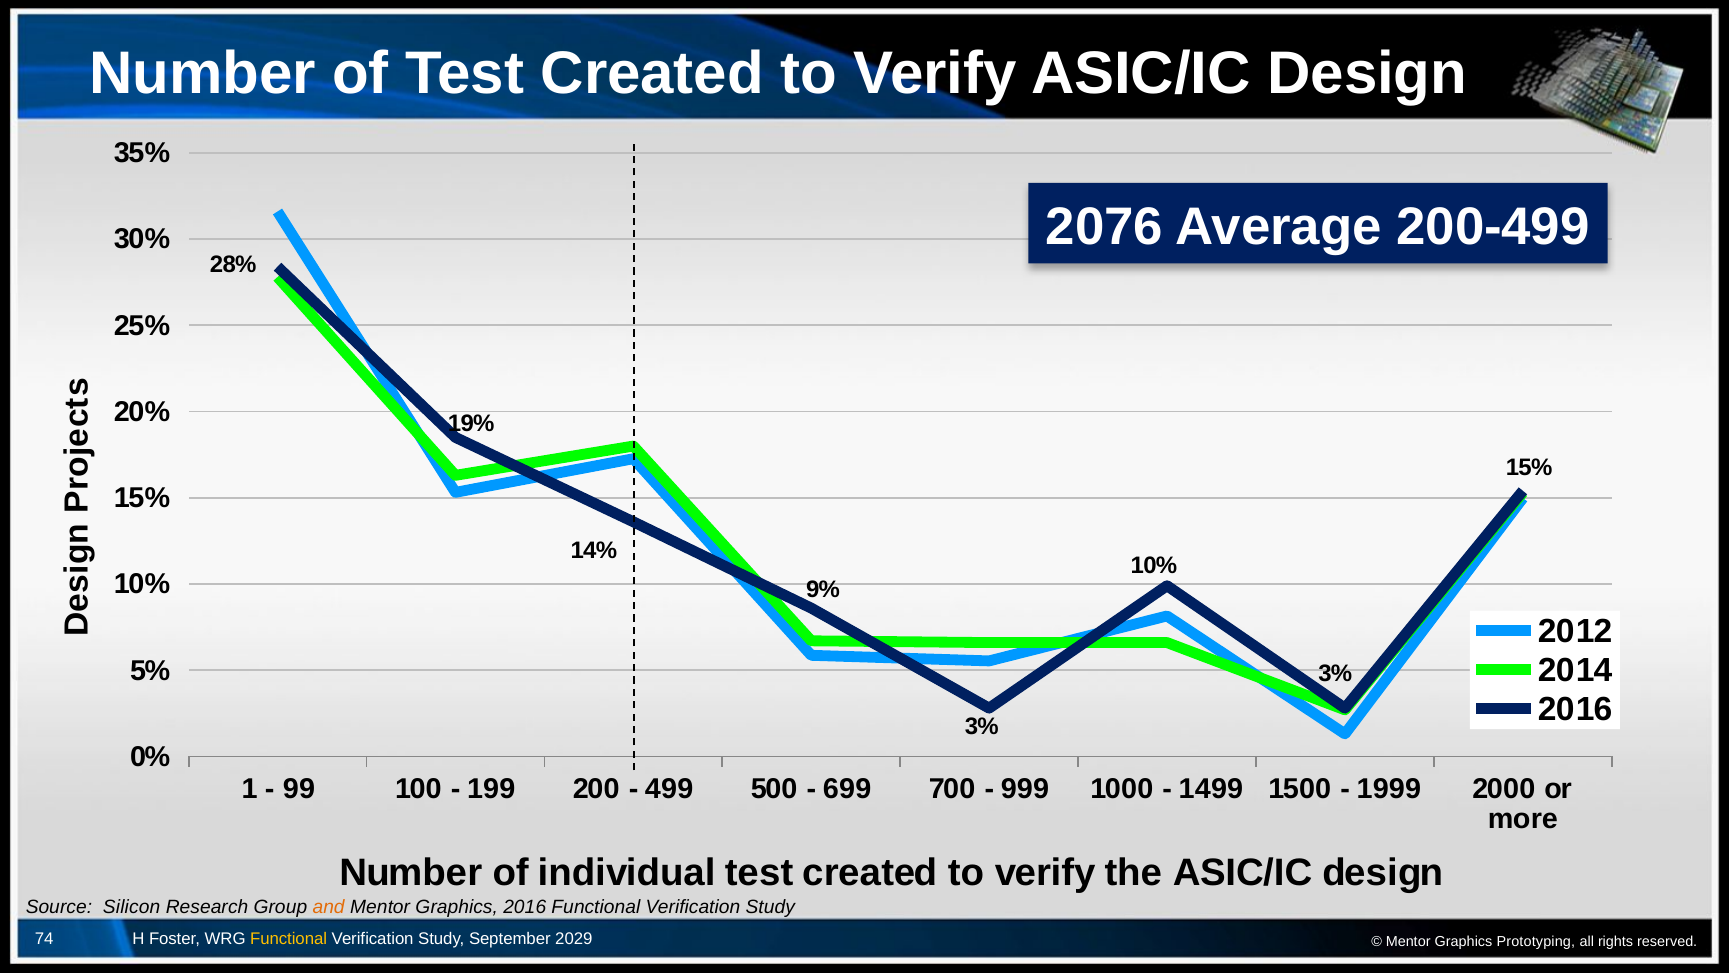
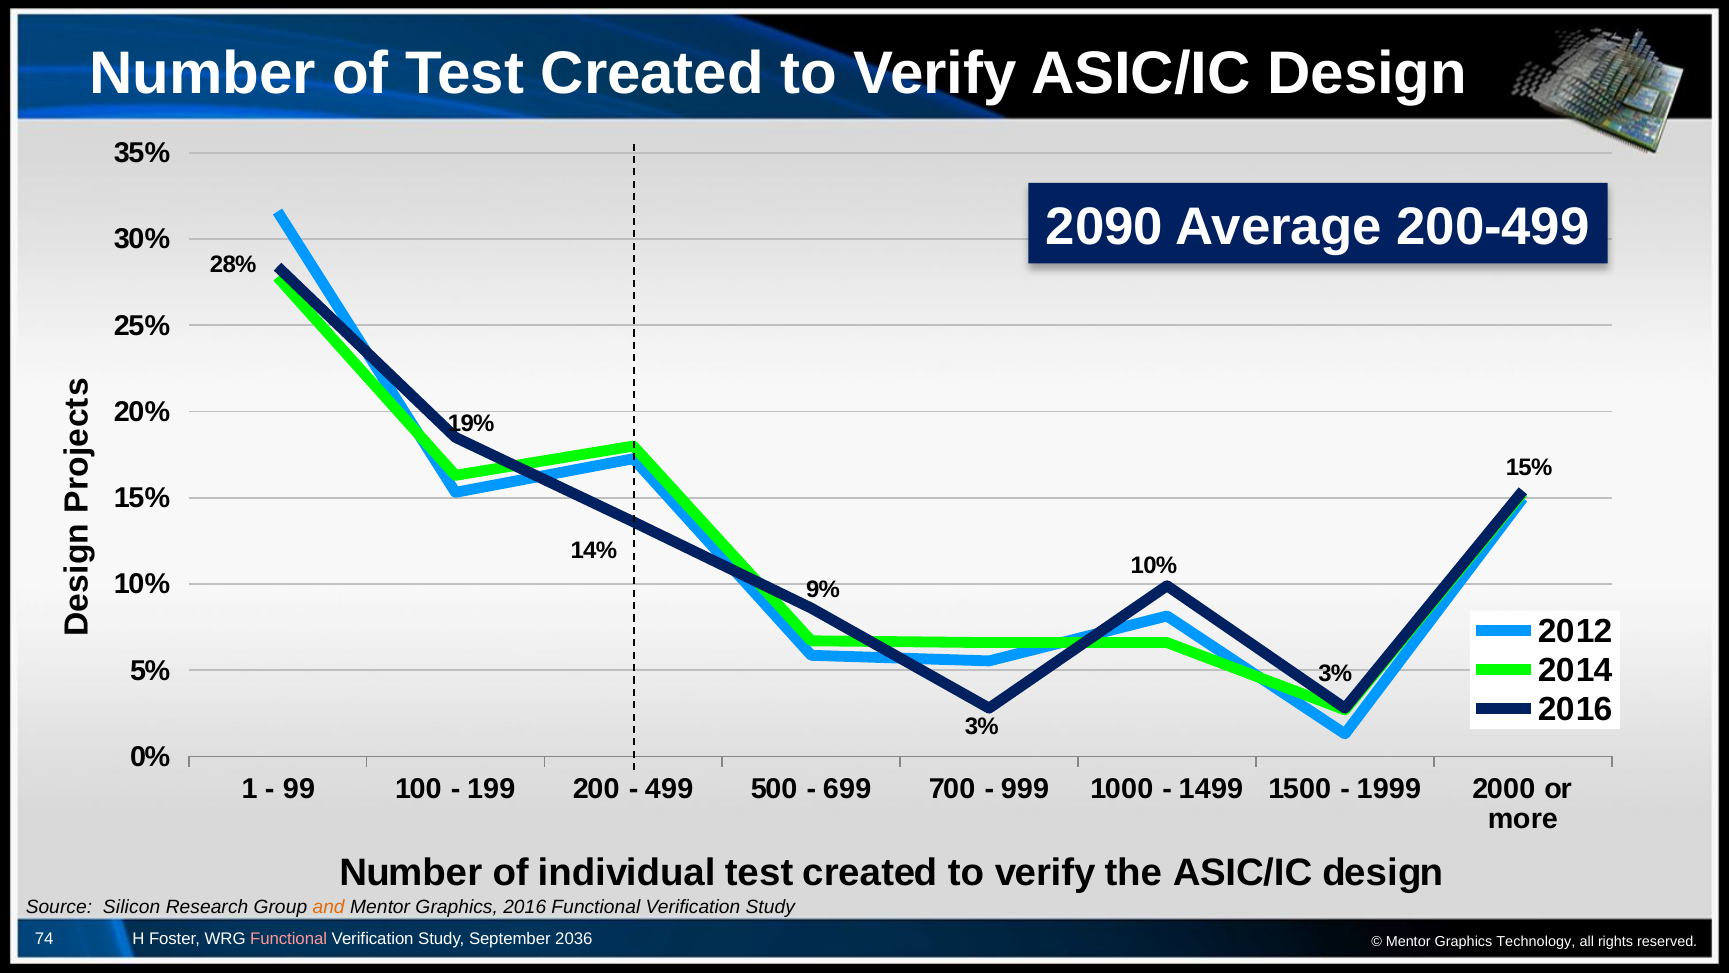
2076: 2076 -> 2090
Functional at (289, 938) colour: yellow -> pink
2029: 2029 -> 2036
Prototyping: Prototyping -> Technology
